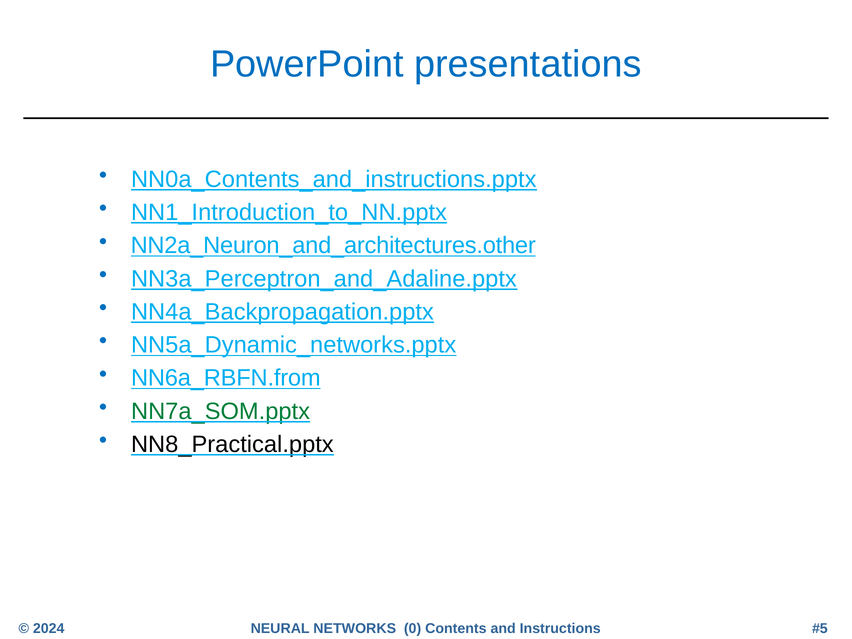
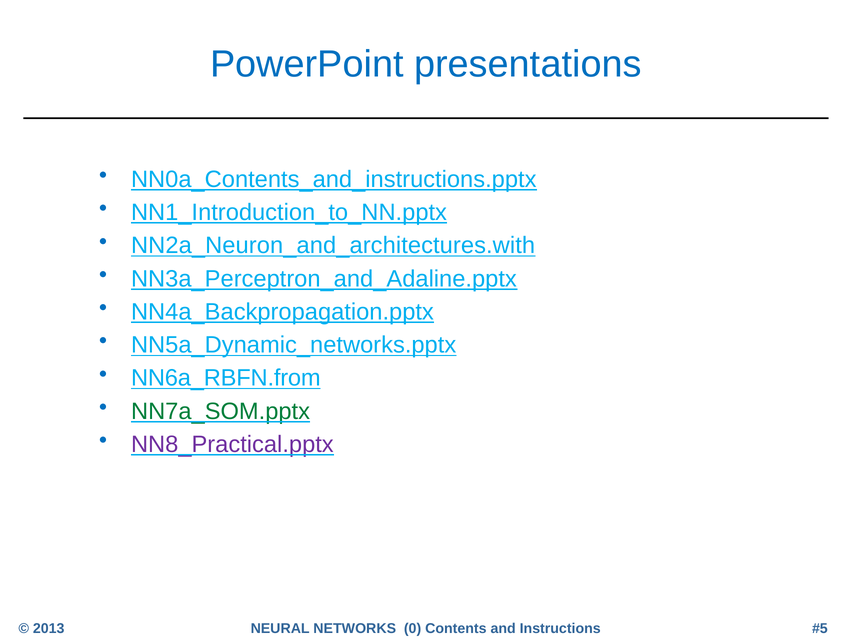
NN2a_Neuron_and_architectures.other: NN2a_Neuron_and_architectures.other -> NN2a_Neuron_and_architectures.with
NN8_Practical.pptx colour: black -> purple
2024: 2024 -> 2013
